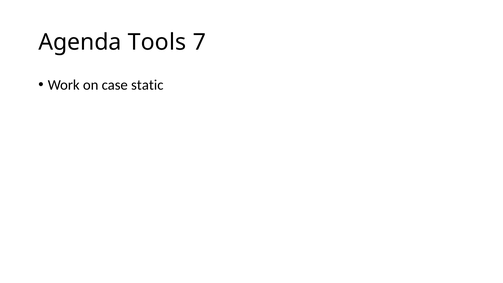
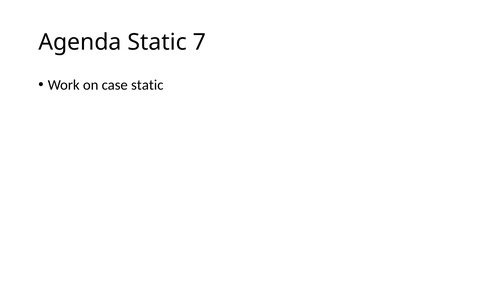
Agenda Tools: Tools -> Static
